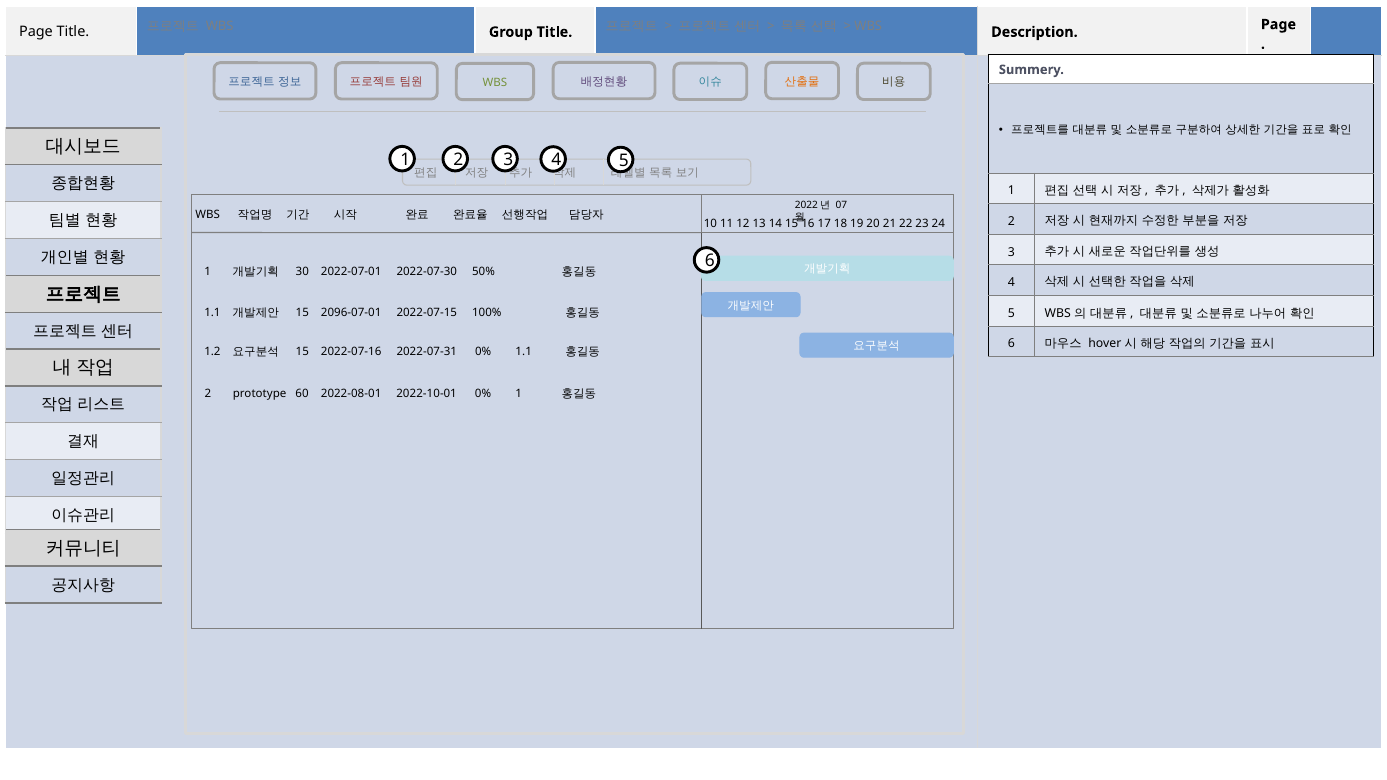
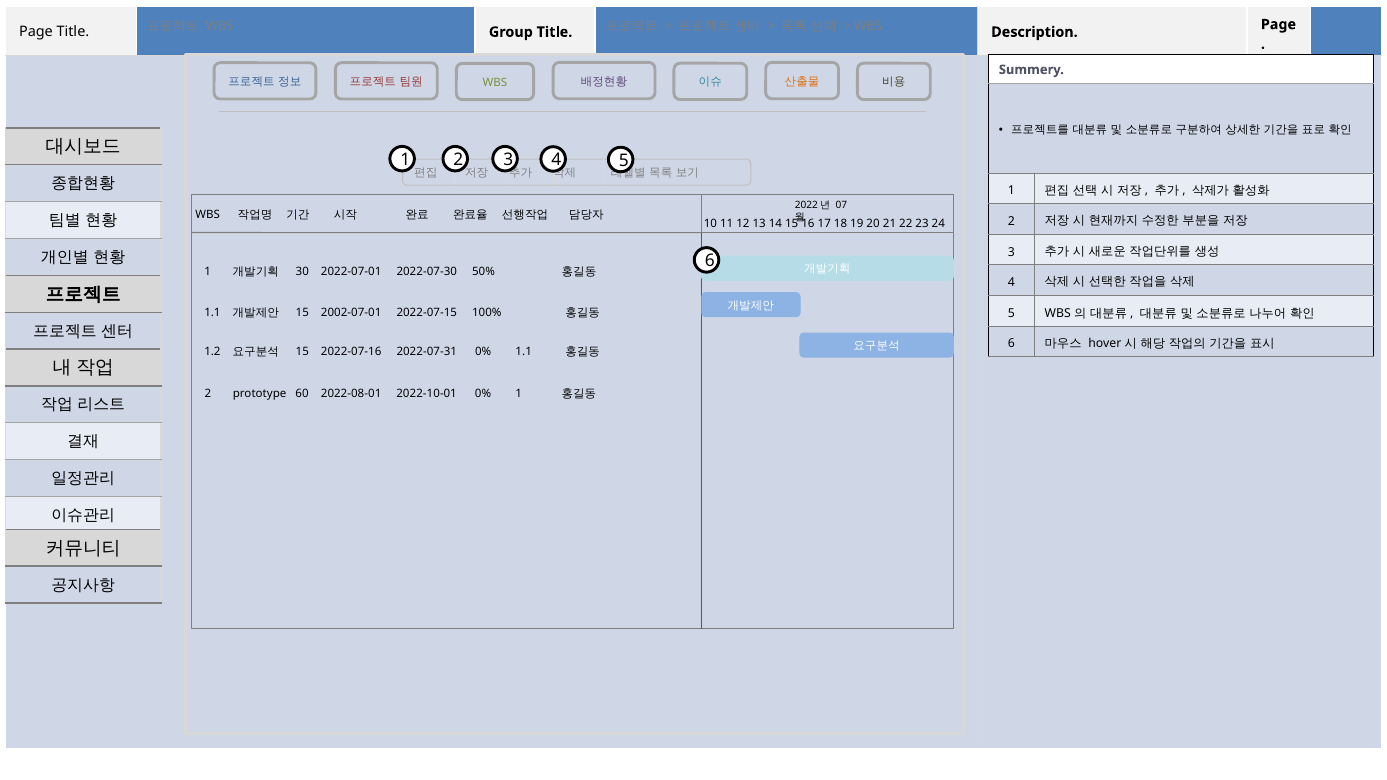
2096-07-01: 2096-07-01 -> 2002-07-01
